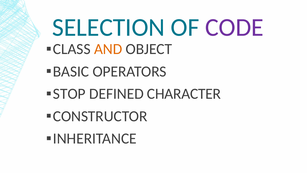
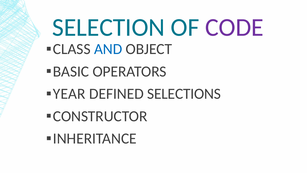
AND colour: orange -> blue
STOP: STOP -> YEAR
CHARACTER: CHARACTER -> SELECTIONS
